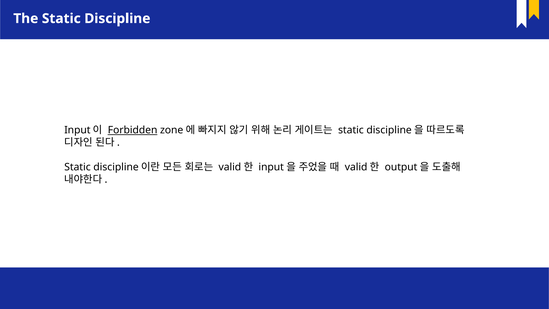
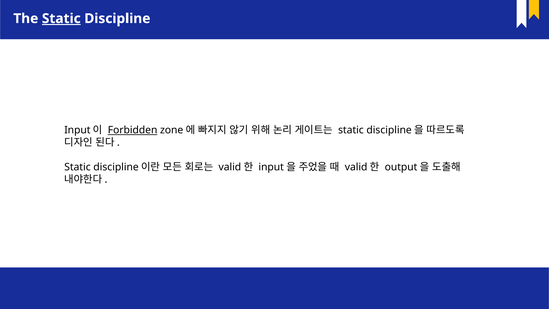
Static at (61, 19) underline: none -> present
